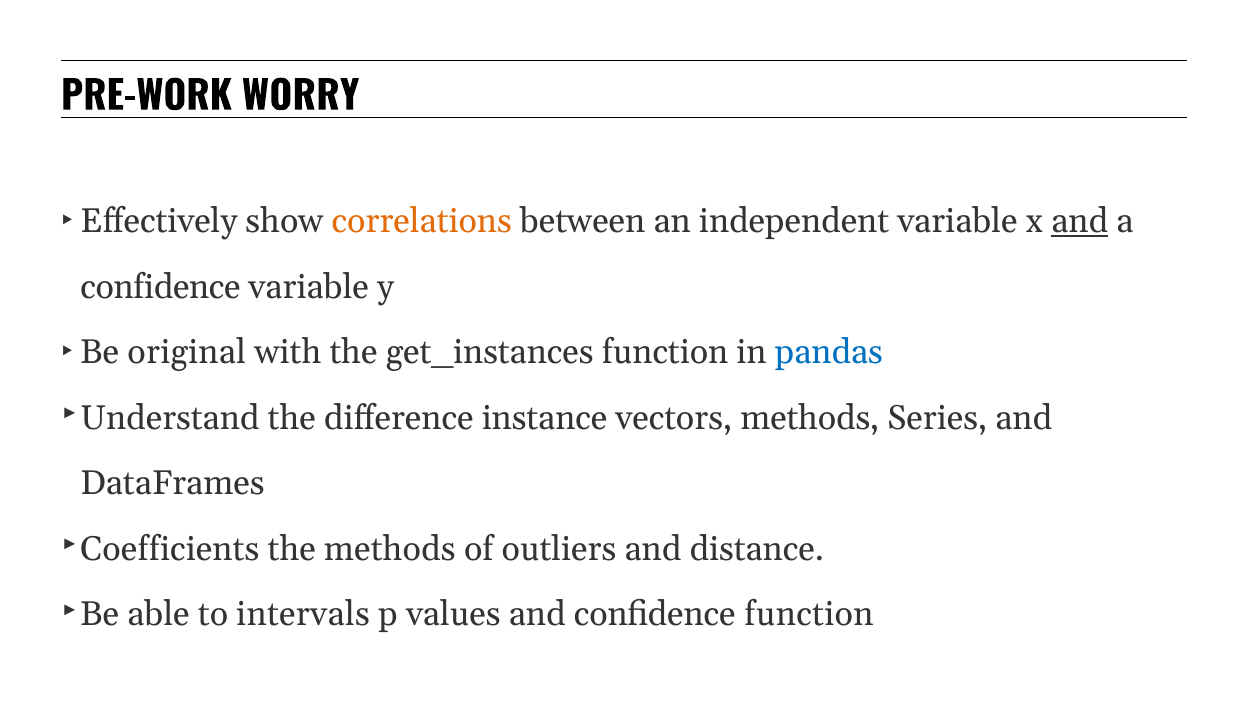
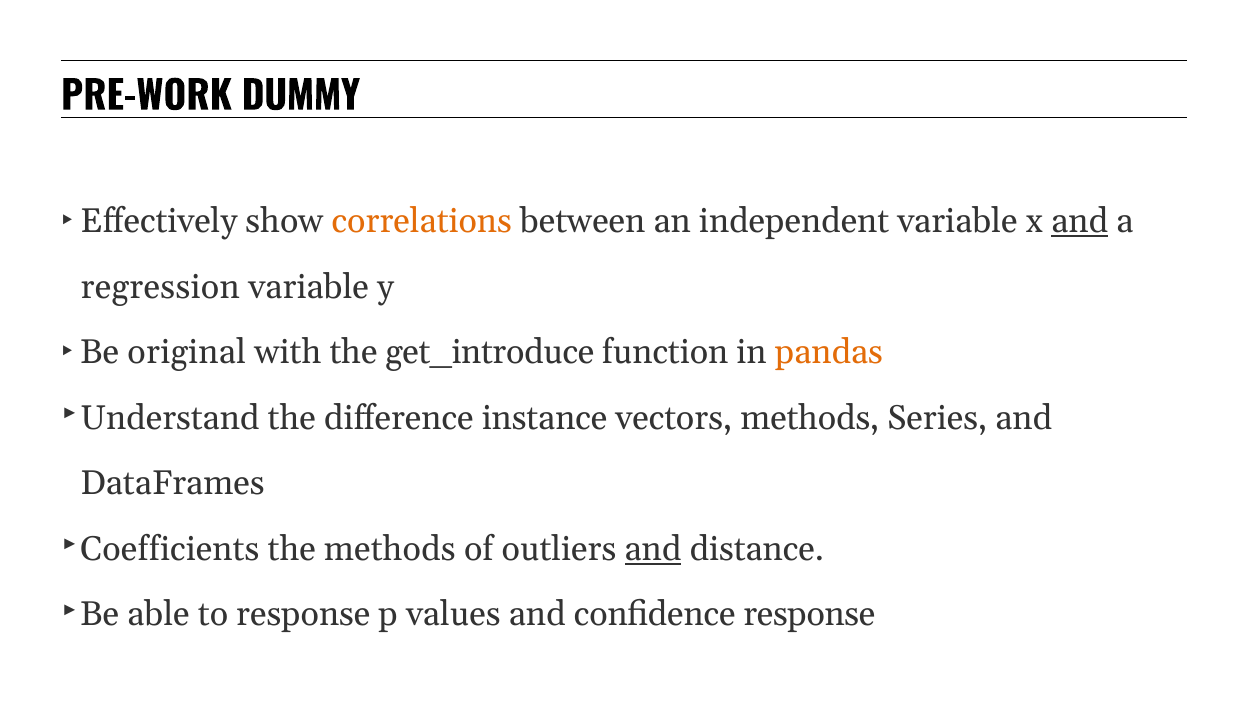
WORRY: WORRY -> DUMMY
confidence at (161, 287): confidence -> regression
get_instances: get_instances -> get_introduce
pandas colour: blue -> orange
and at (653, 549) underline: none -> present
to intervals: intervals -> response
confidence function: function -> response
